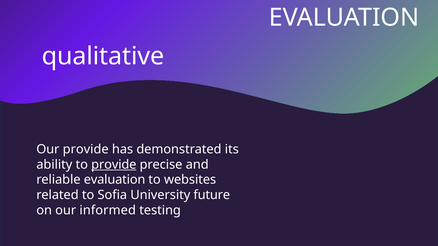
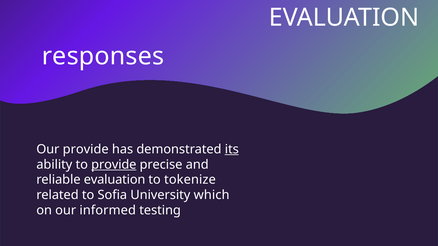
qualitative: qualitative -> responses
its underline: none -> present
websites: websites -> tokenize
future: future -> which
